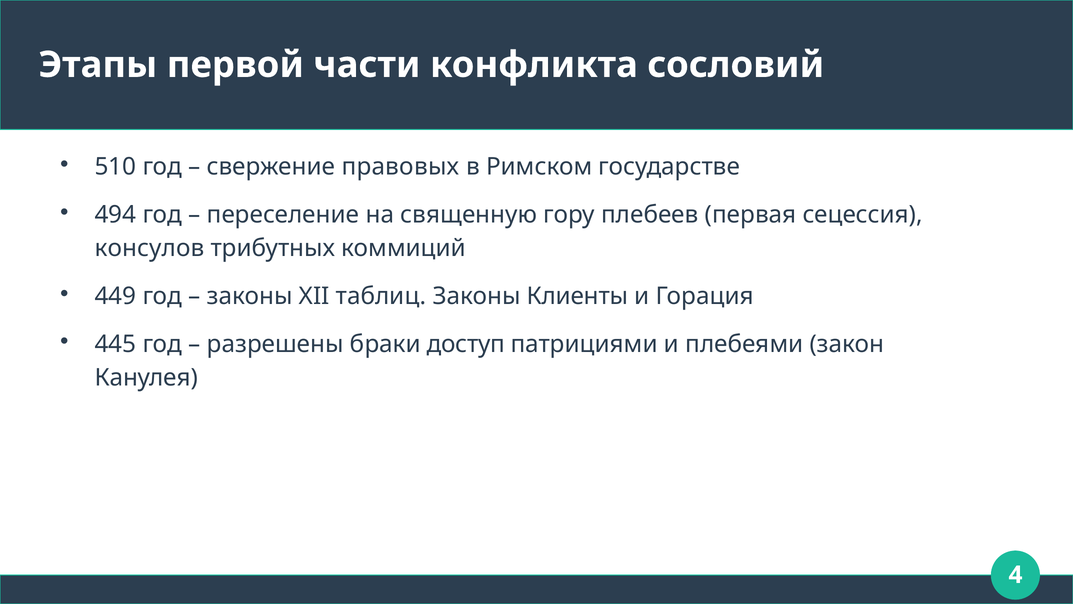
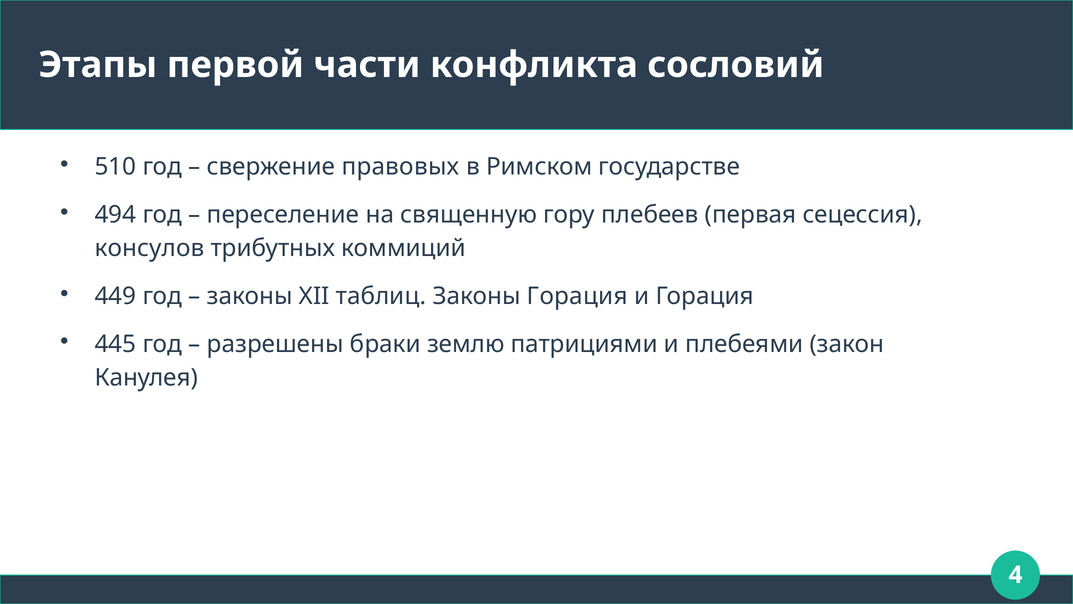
Законы Клиенты: Клиенты -> Горация
доступ: доступ -> землю
